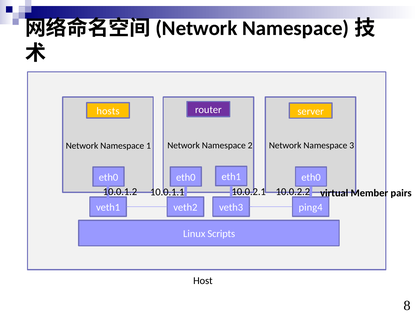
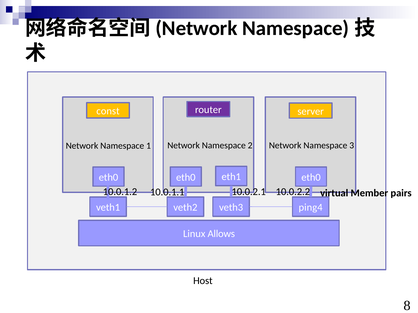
hosts: hosts -> const
Scripts: Scripts -> Allows
